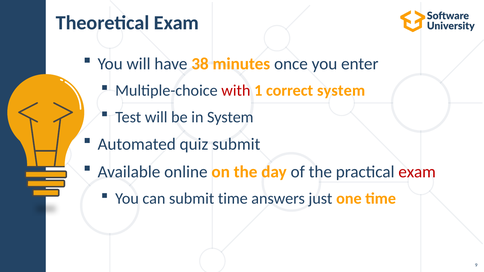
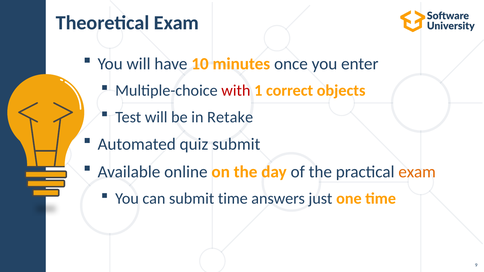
38: 38 -> 10
correct system: system -> objects
in System: System -> Retake
exam at (417, 172) colour: red -> orange
